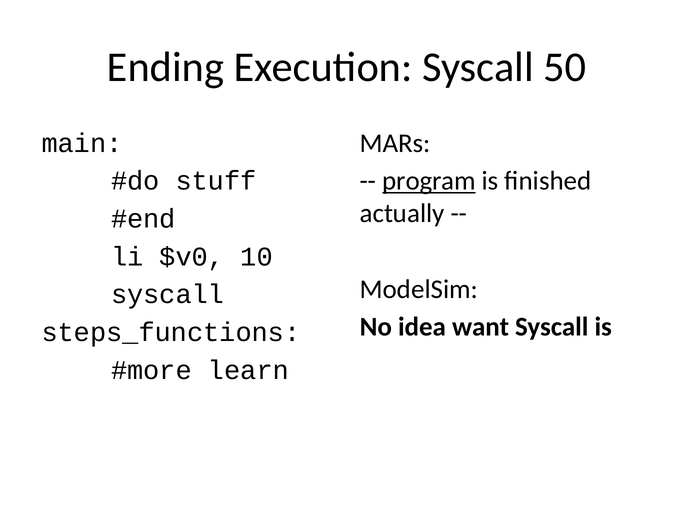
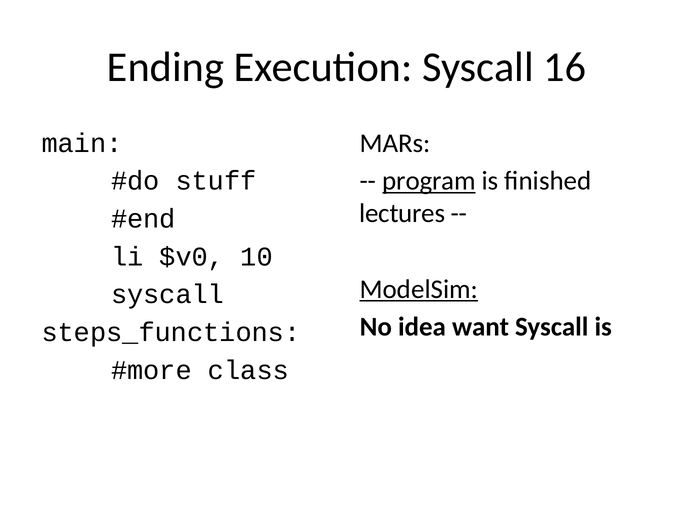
50: 50 -> 16
actually: actually -> lectures
ModelSim underline: none -> present
learn: learn -> class
